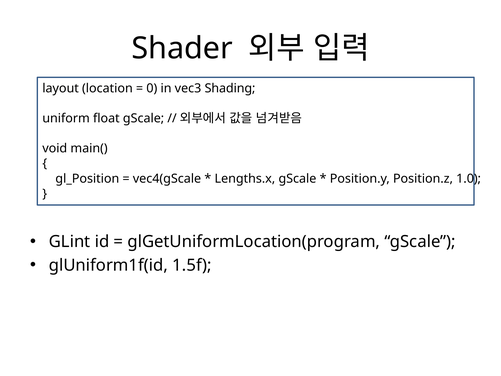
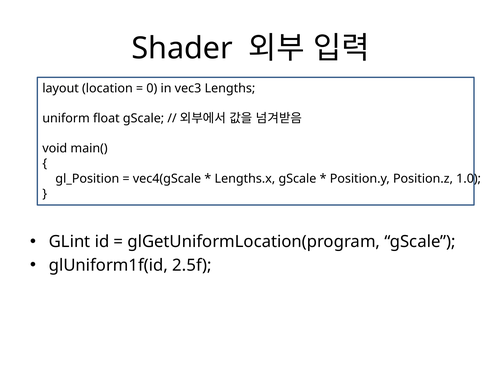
Shading: Shading -> Lengths
1.5f: 1.5f -> 2.5f
